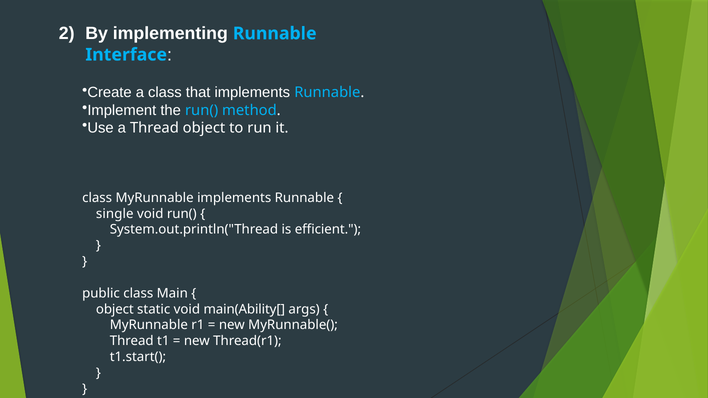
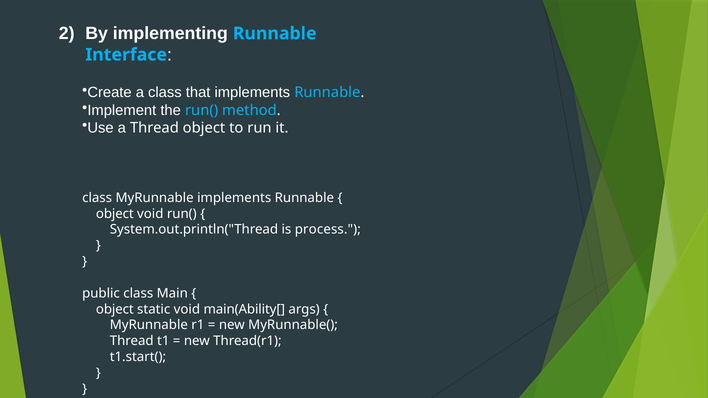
single at (115, 214): single -> object
efficient: efficient -> process
